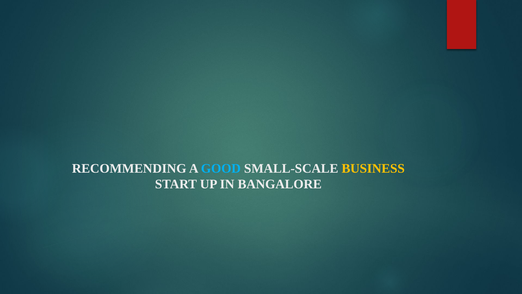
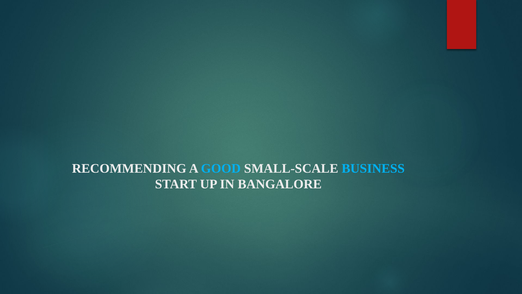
BUSINESS colour: yellow -> light blue
